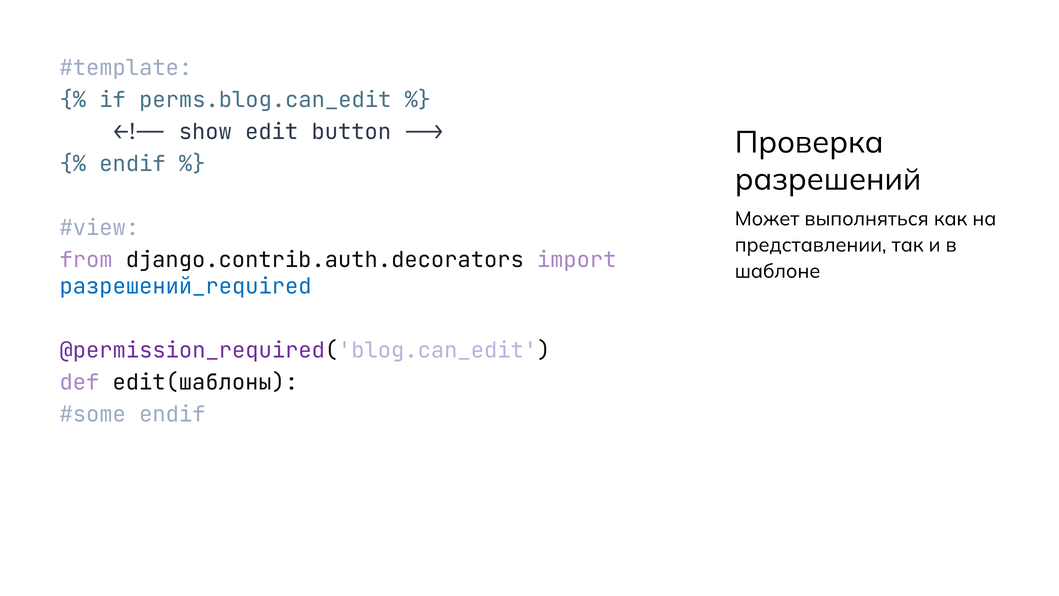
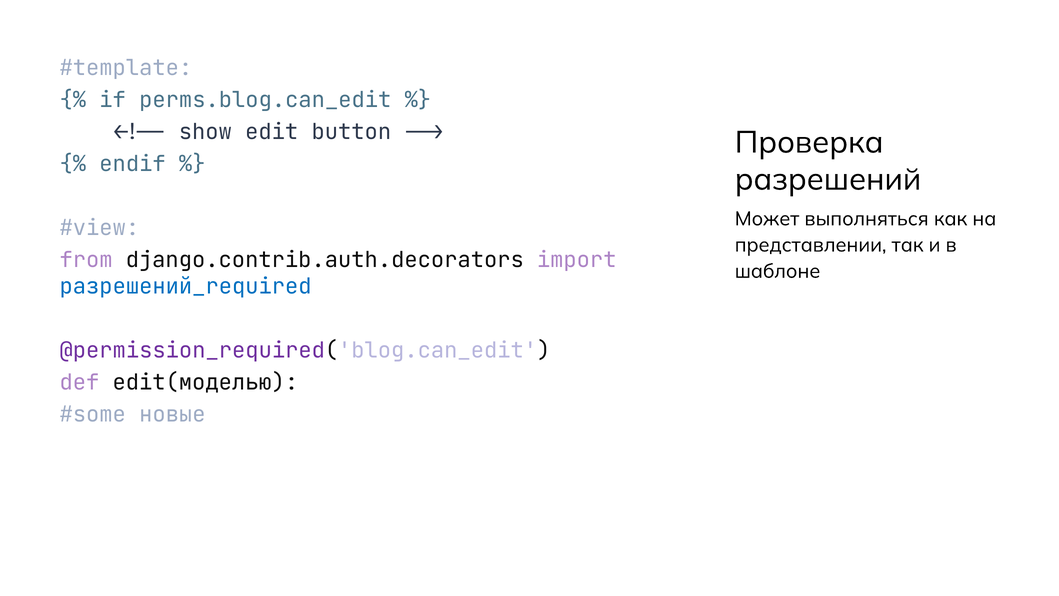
edit(шаблоны: edit(шаблоны -> edit(моделью
endif at (172, 414): endif -> новые
